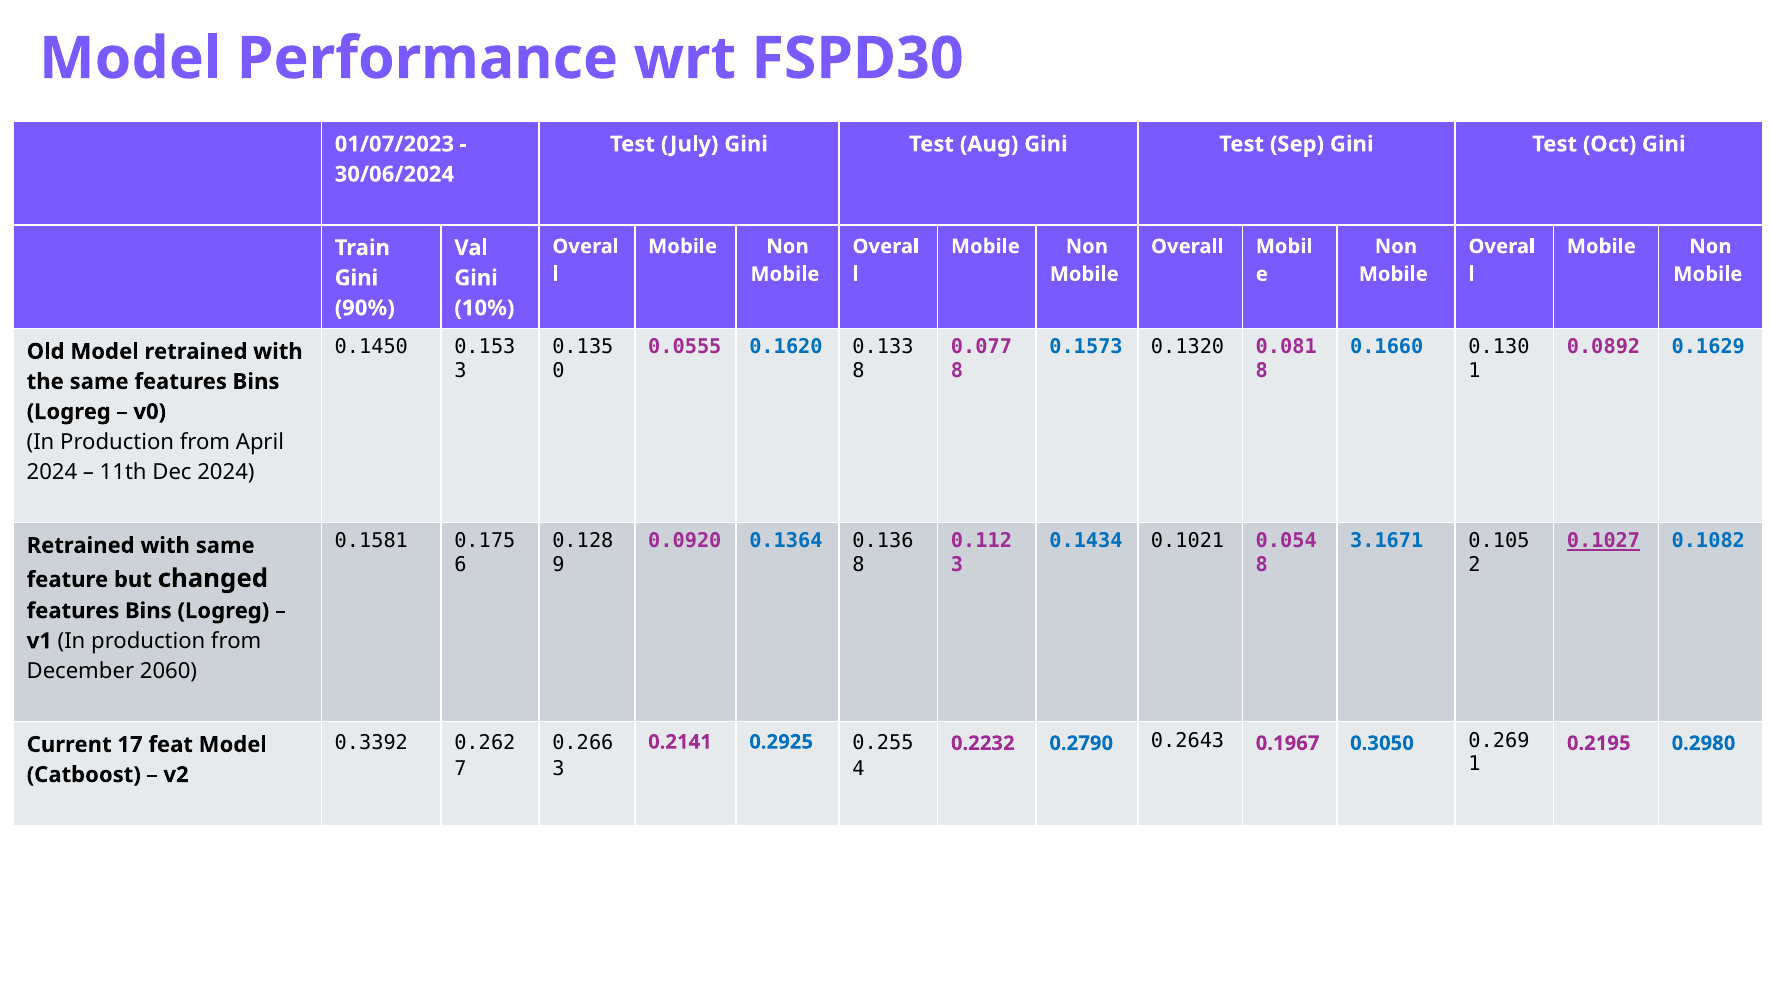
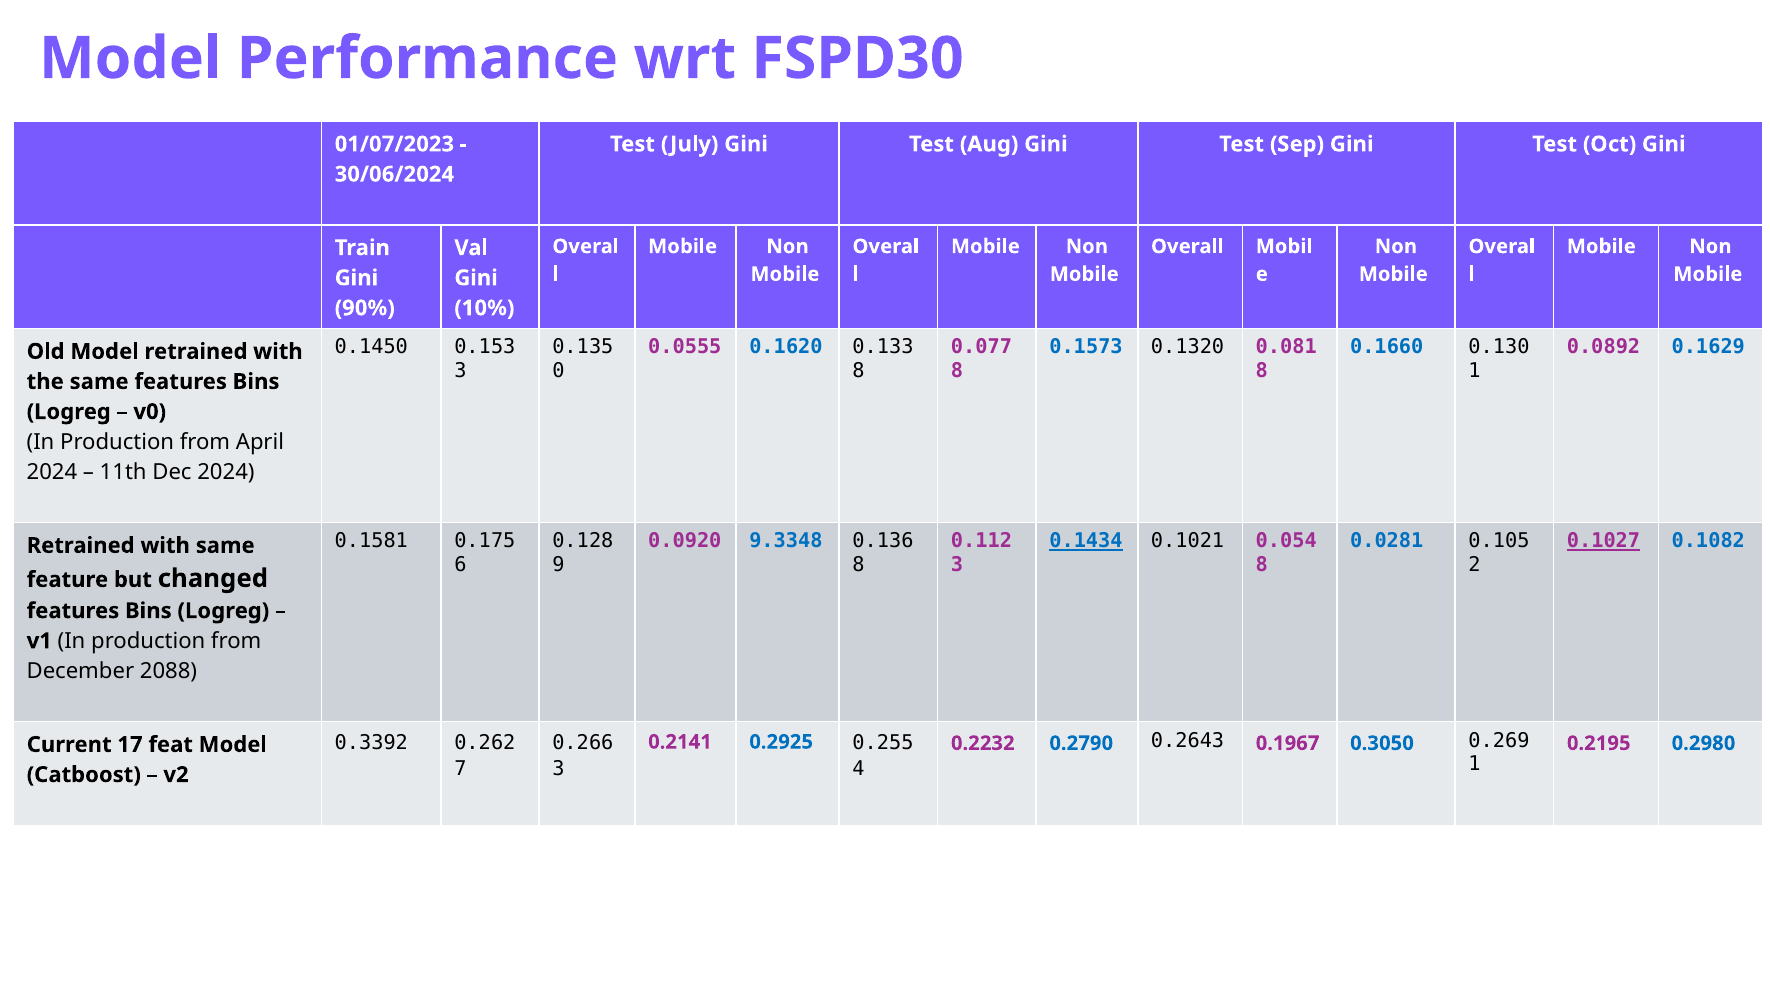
0.1364: 0.1364 -> 9.3348
0.1434 underline: none -> present
3.1671: 3.1671 -> 0.0281
2060: 2060 -> 2088
